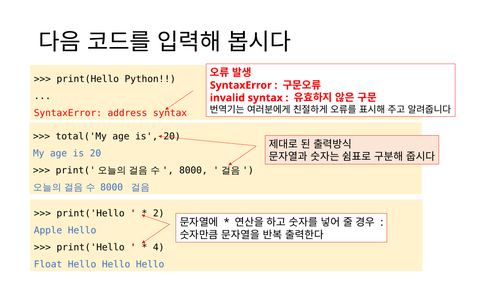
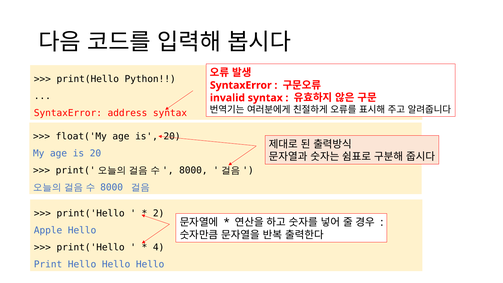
total('My: total('My -> float('My
Float: Float -> Print
